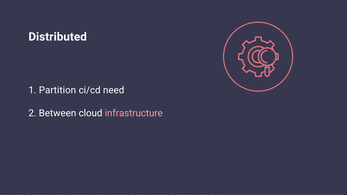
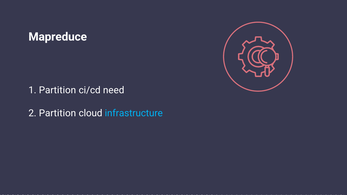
Distributed: Distributed -> Mapreduce
2 Between: Between -> Partition
infrastructure colour: pink -> light blue
